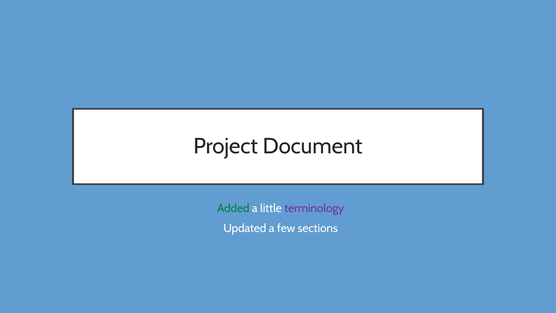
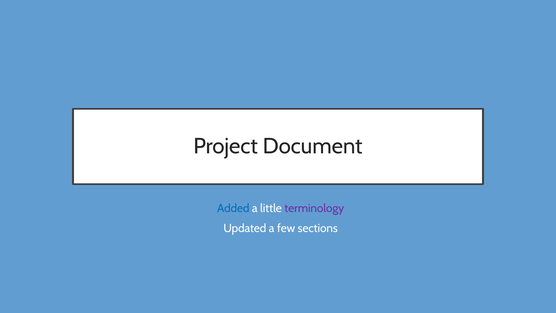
Added colour: green -> blue
